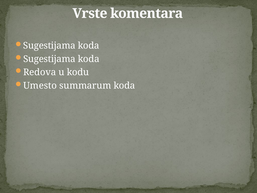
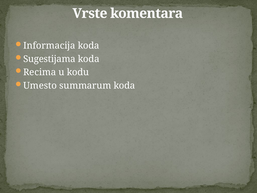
Sugestijama at (49, 46): Sugestijama -> Informacija
Redova: Redova -> Recima
